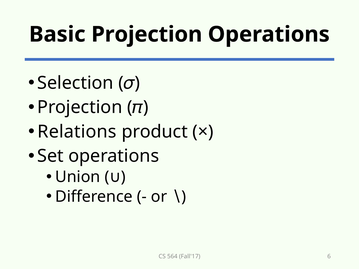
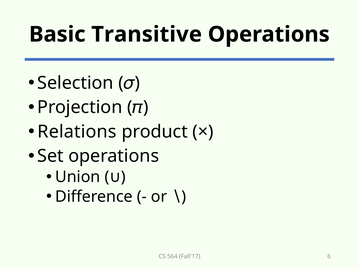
Basic Projection: Projection -> Transitive
